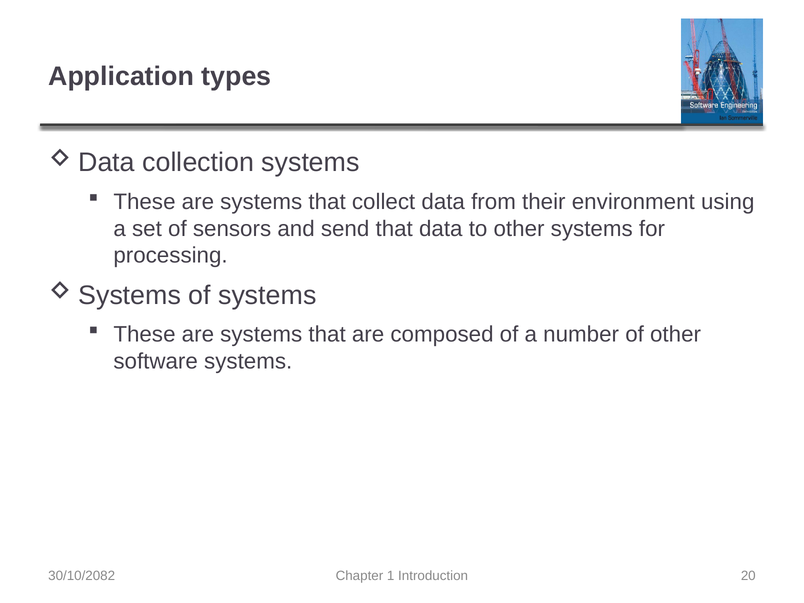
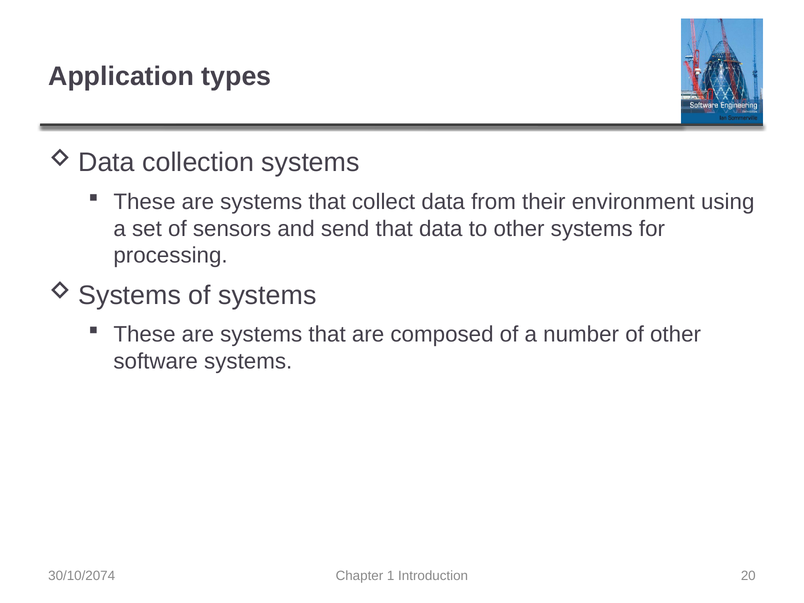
30/10/2082: 30/10/2082 -> 30/10/2074
